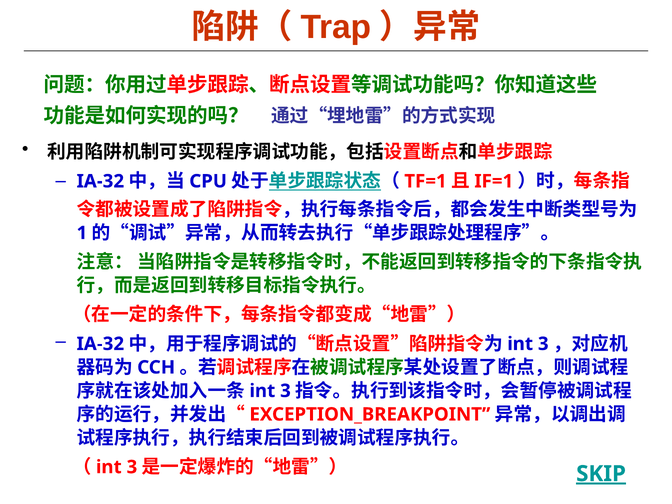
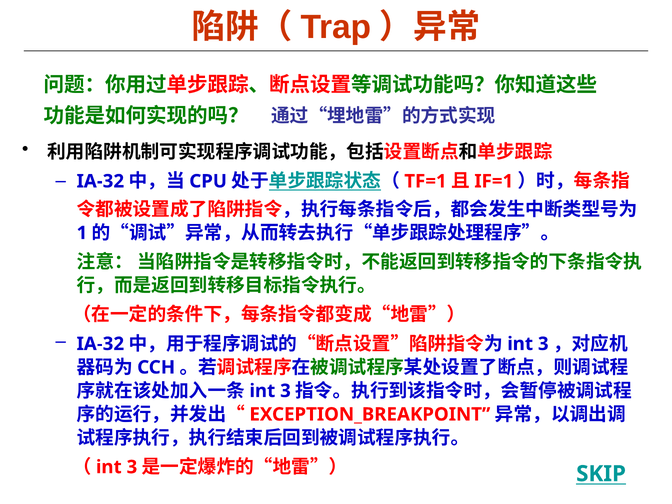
SKIP underline: present -> none
